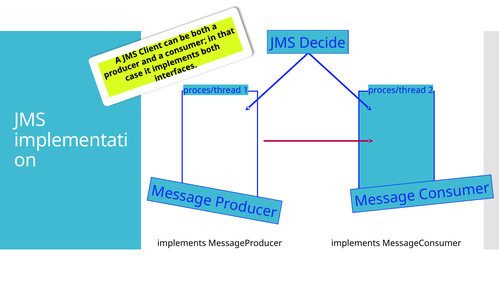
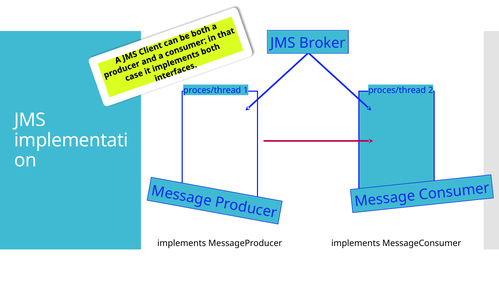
Decide: Decide -> Broker
